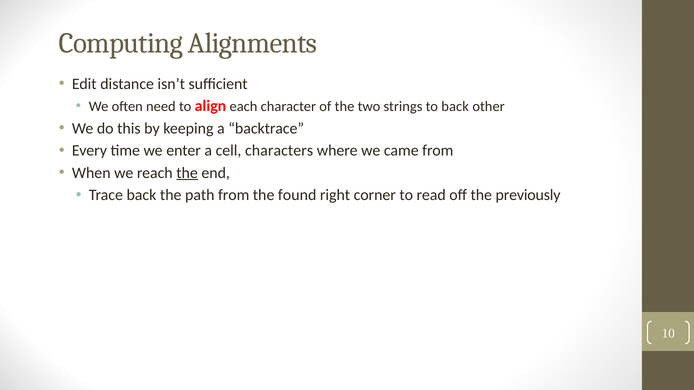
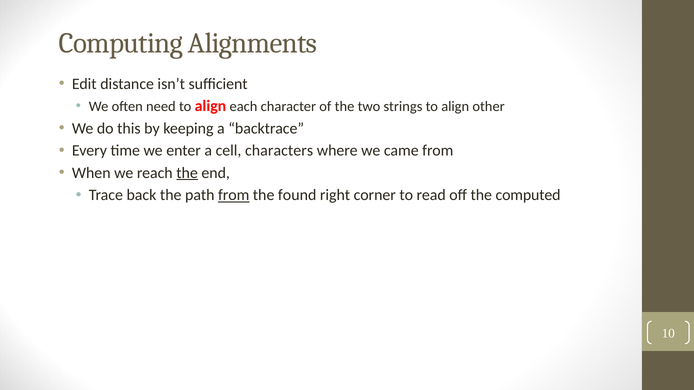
strings to back: back -> align
from at (234, 195) underline: none -> present
previously: previously -> computed
